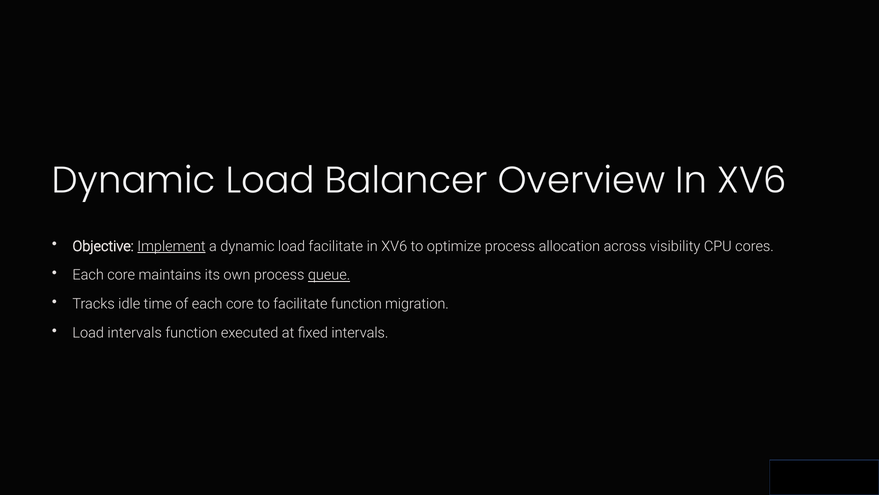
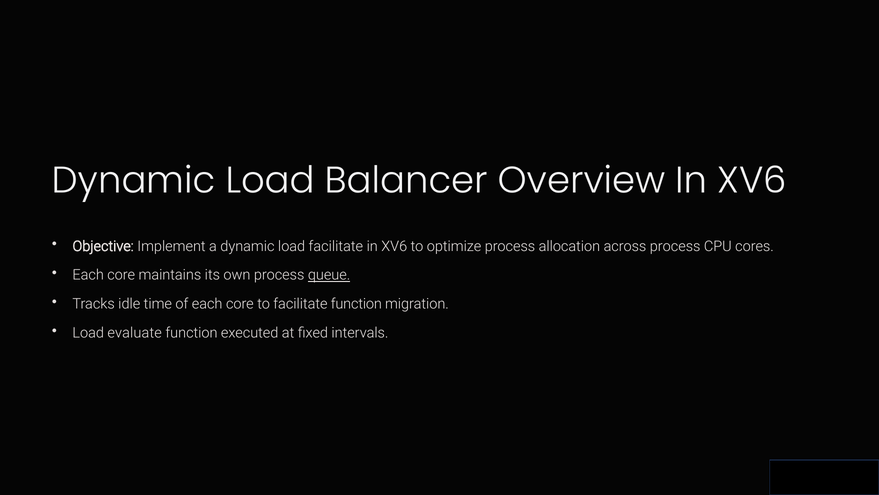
Implement underline: present -> none
across visibility: visibility -> process
Load intervals: intervals -> evaluate
